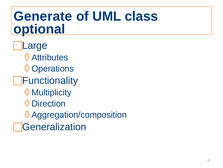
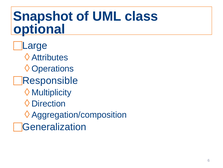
Generate: Generate -> Snapshot
Functionality: Functionality -> Responsible
